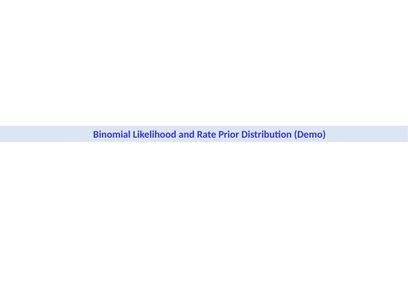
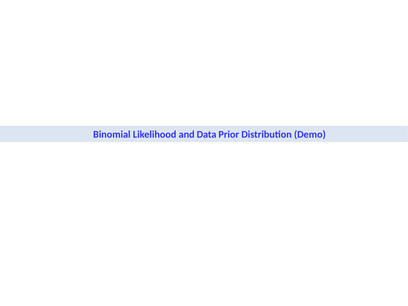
Rate: Rate -> Data
